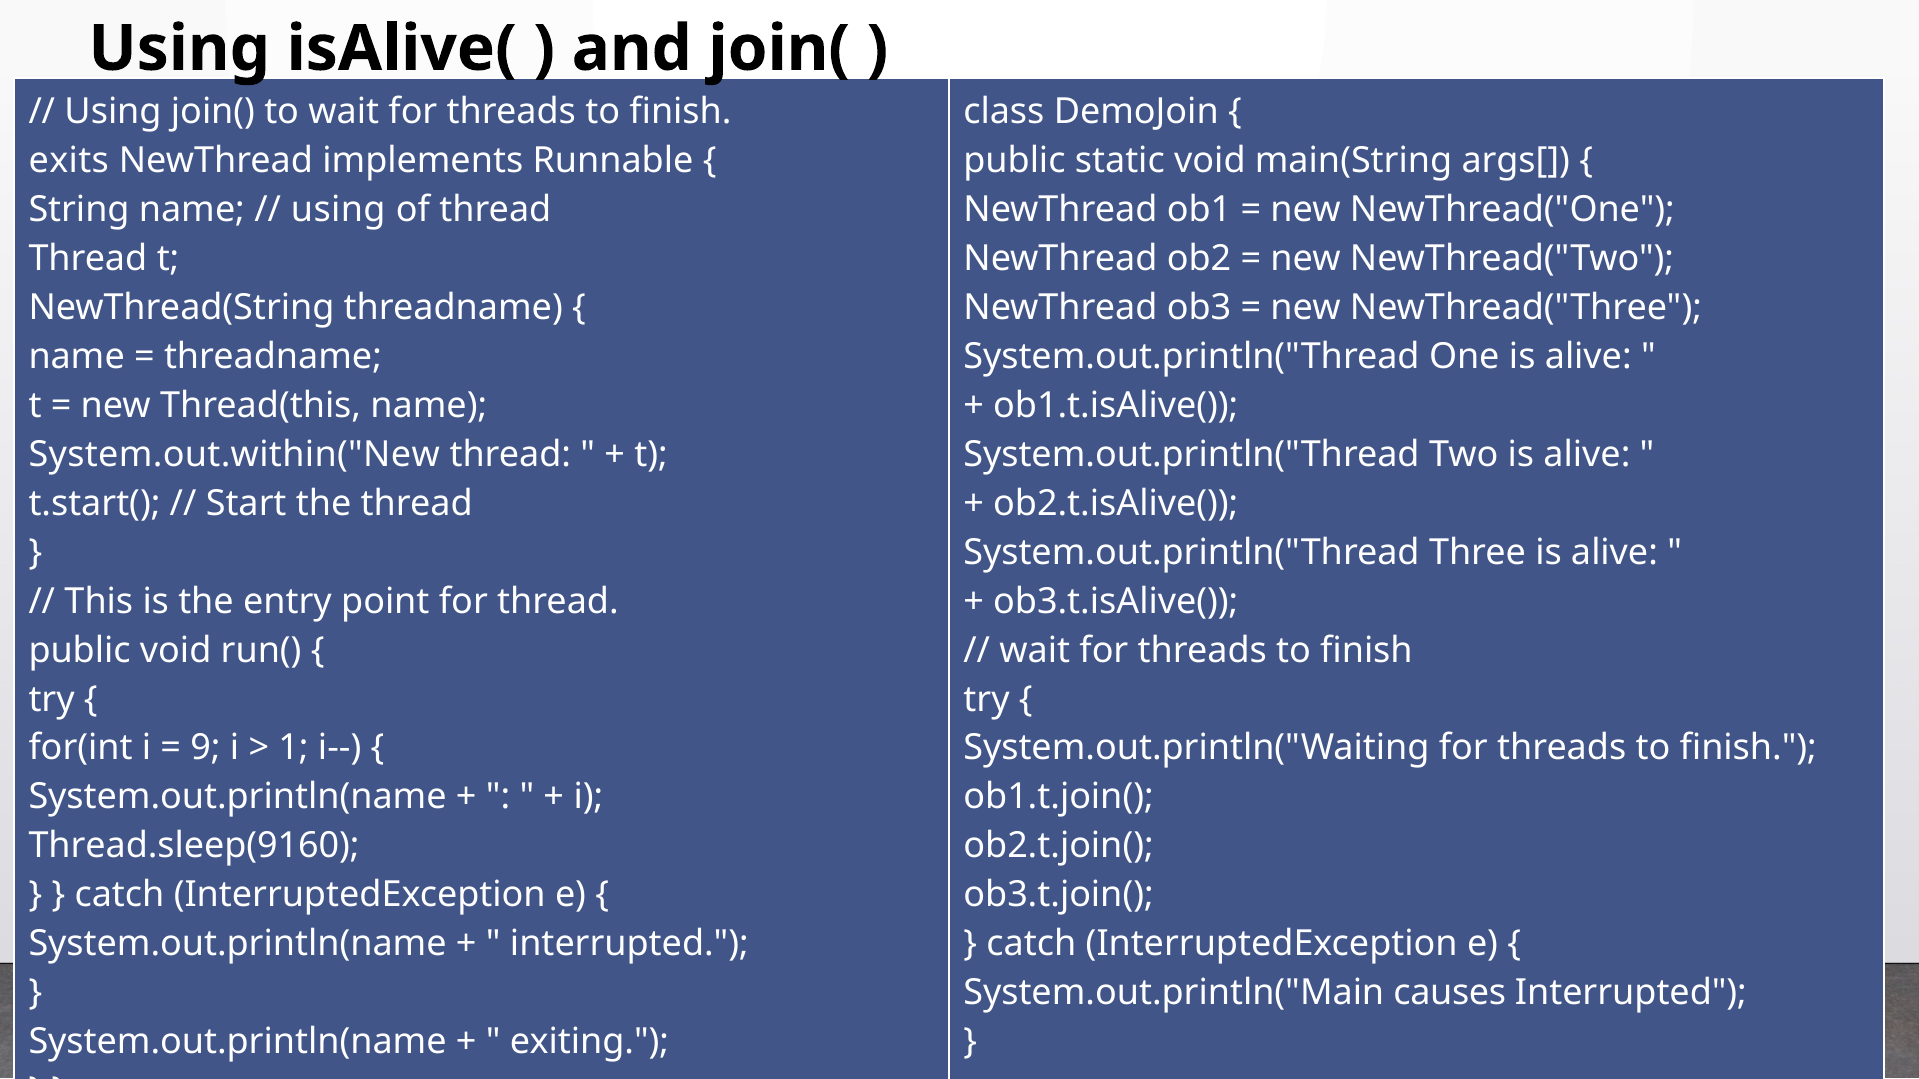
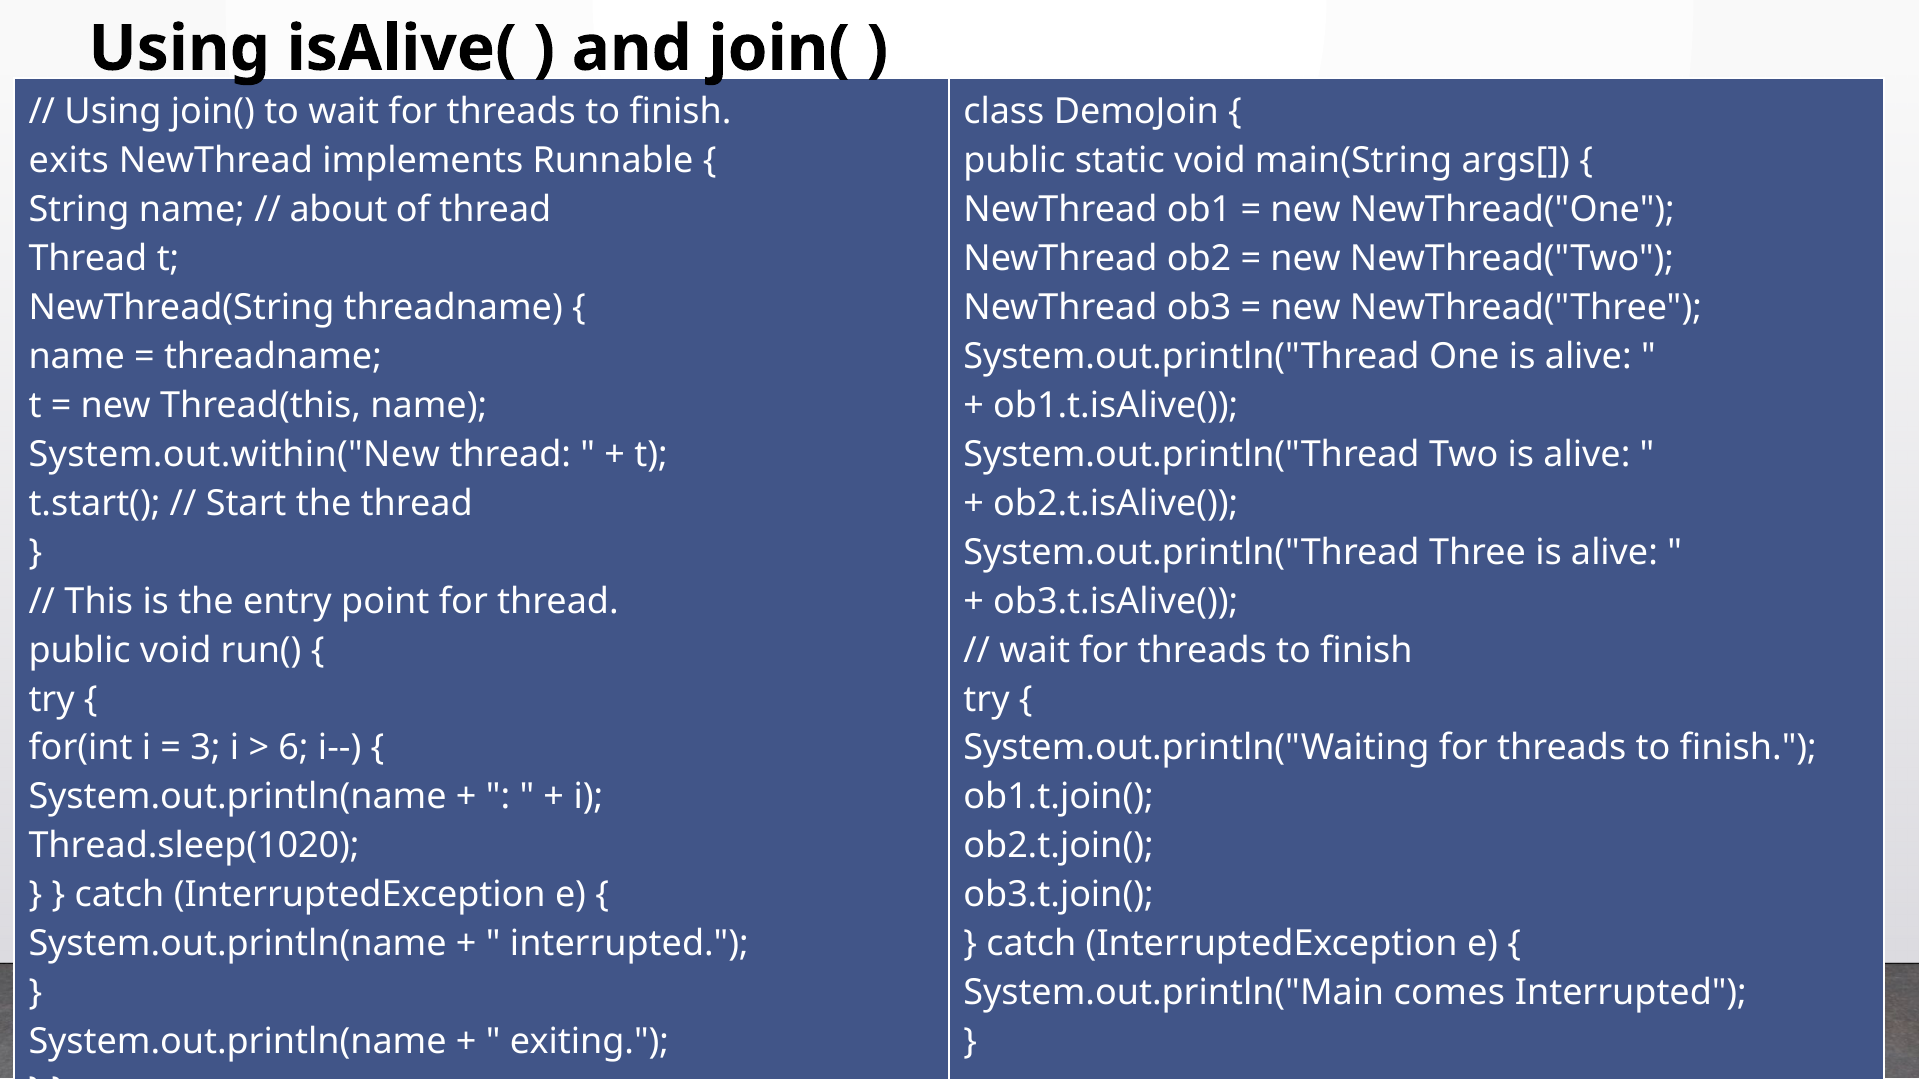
using at (338, 210): using -> about
9: 9 -> 3
1: 1 -> 6
Thread.sleep(9160: Thread.sleep(9160 -> Thread.sleep(1020
causes: causes -> comes
